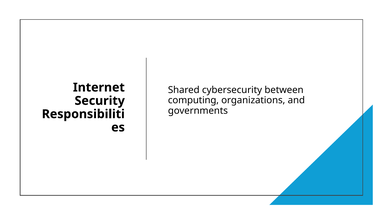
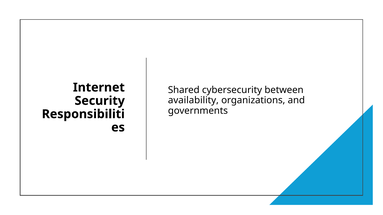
computing: computing -> availability
